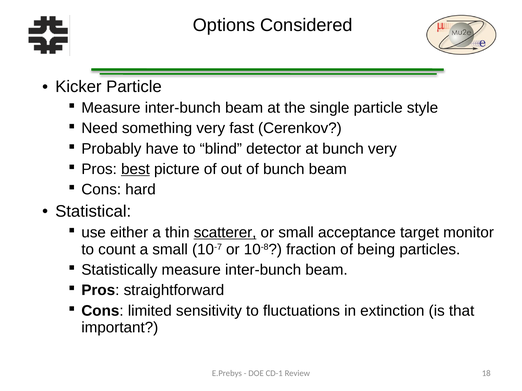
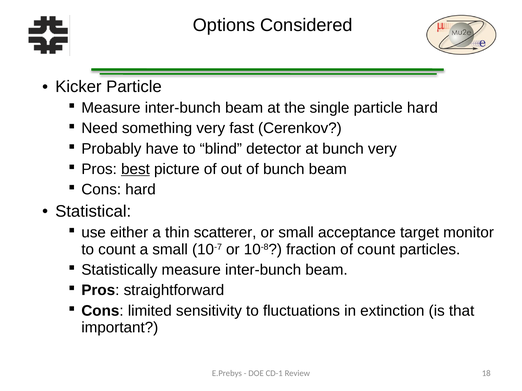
particle style: style -> hard
scatterer underline: present -> none
of being: being -> count
